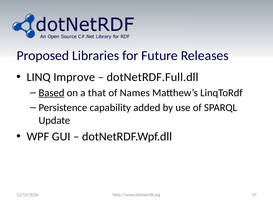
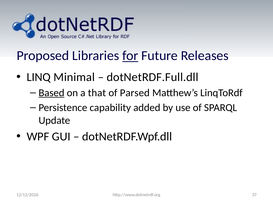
for underline: none -> present
Improve: Improve -> Minimal
Names: Names -> Parsed
